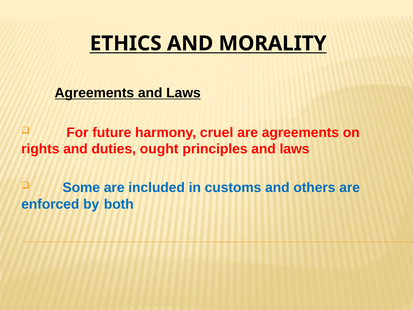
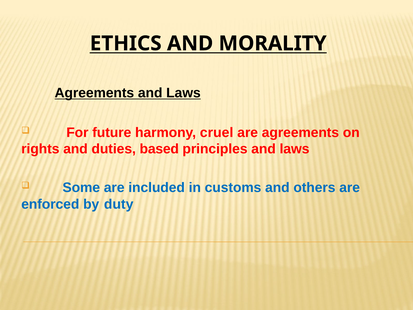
ought: ought -> based
both: both -> duty
